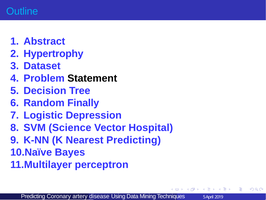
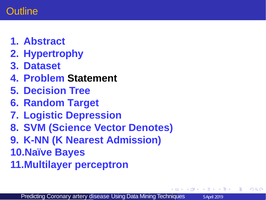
Outline colour: light blue -> yellow
Finally: Finally -> Target
Hospital: Hospital -> Denotes
Nearest Predicting: Predicting -> Admission
